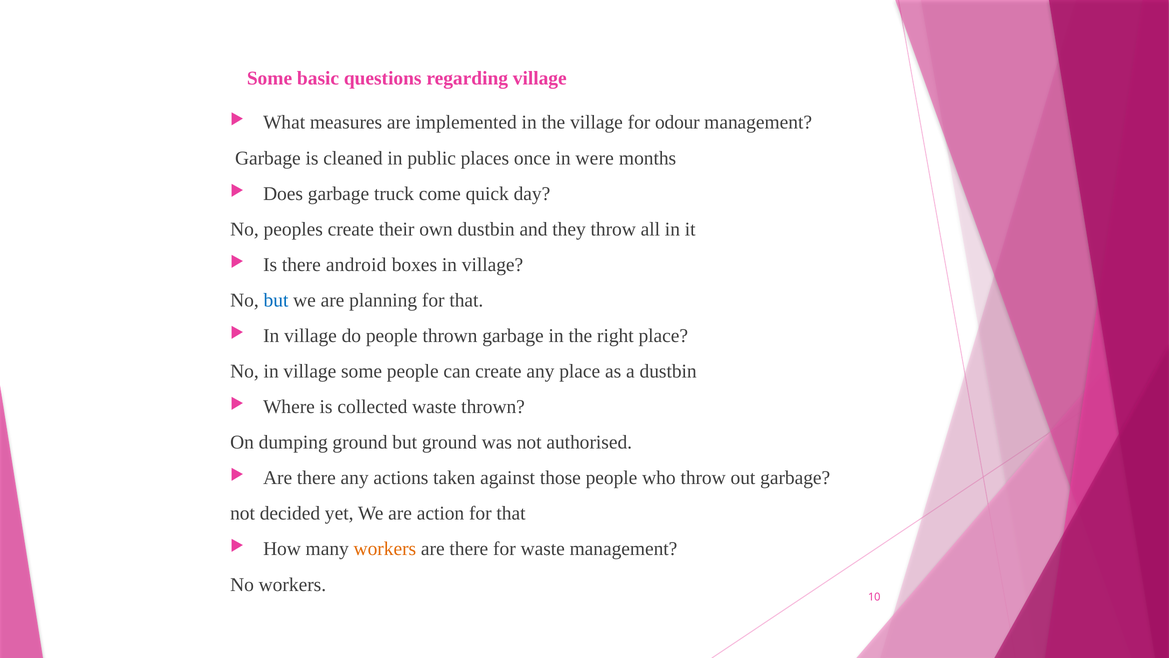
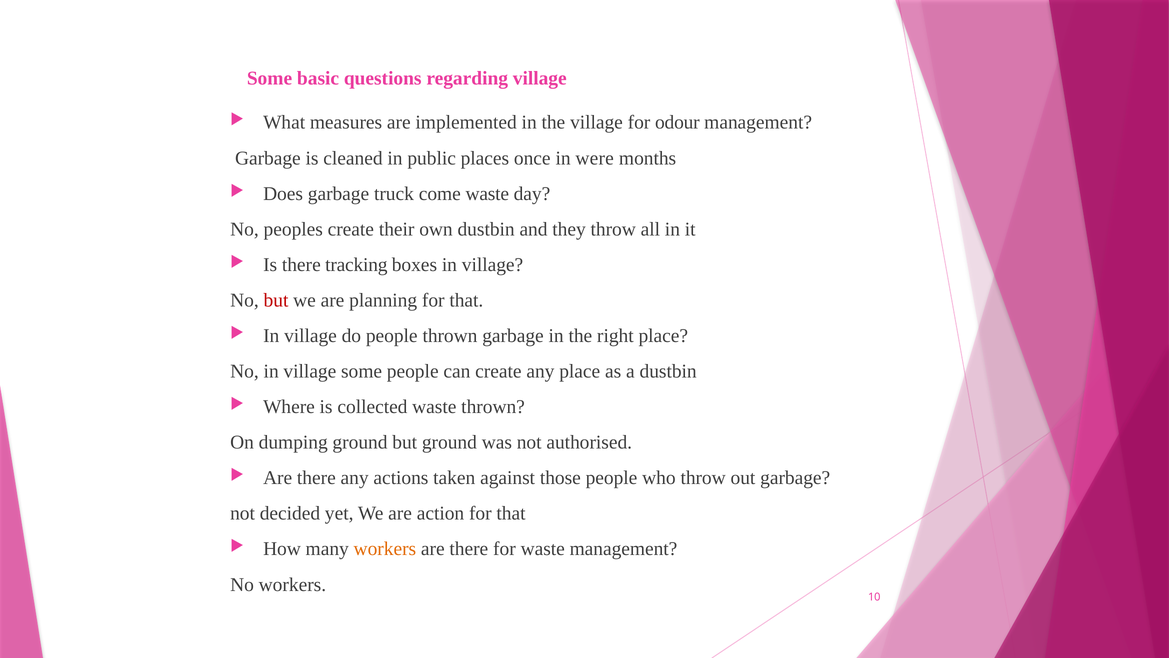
come quick: quick -> waste
android: android -> tracking
but at (276, 300) colour: blue -> red
